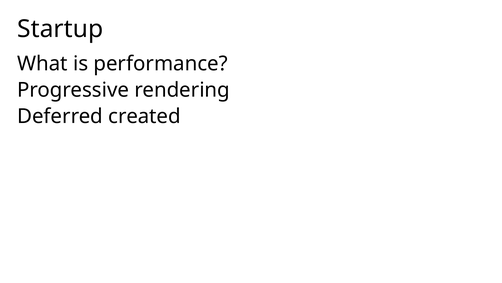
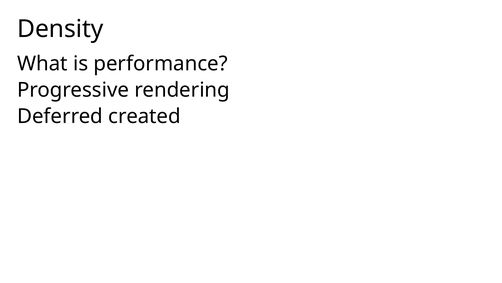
Startup: Startup -> Density
